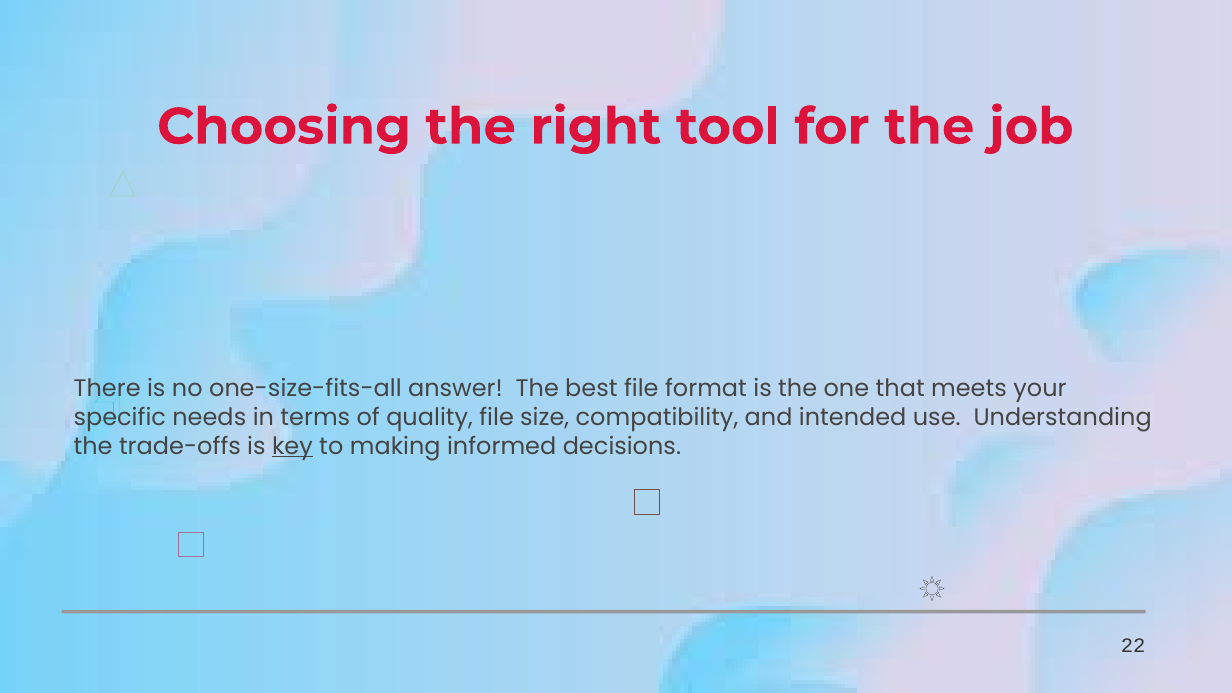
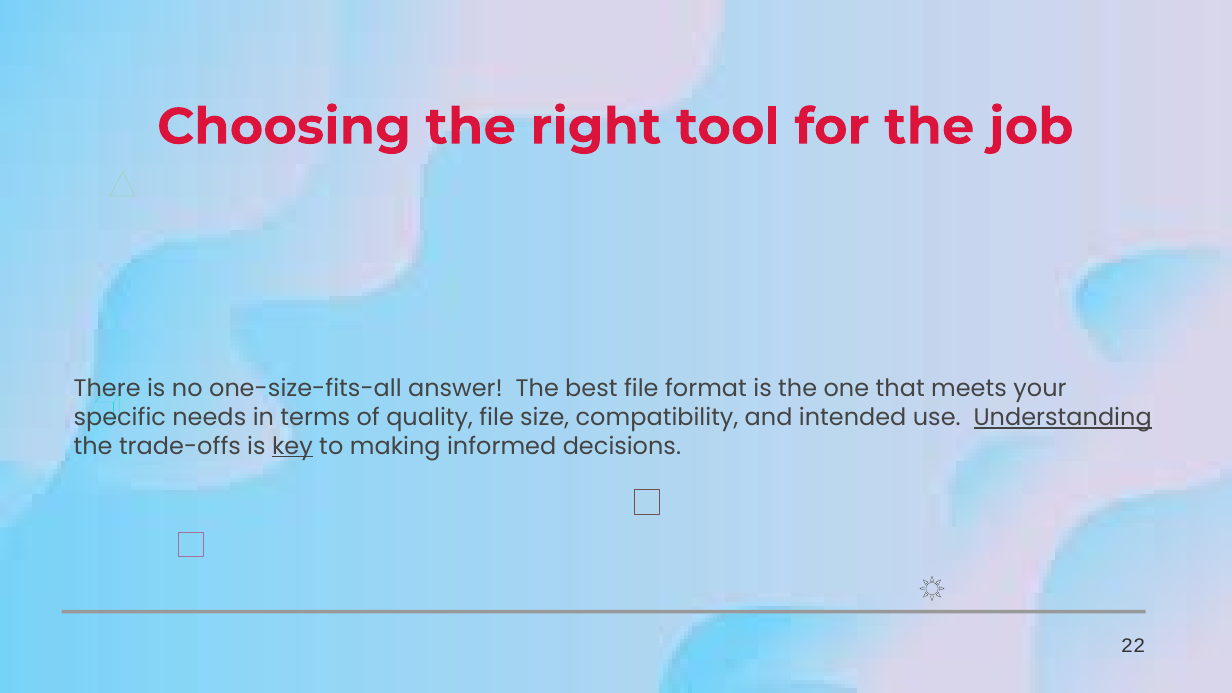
Understanding underline: none -> present
